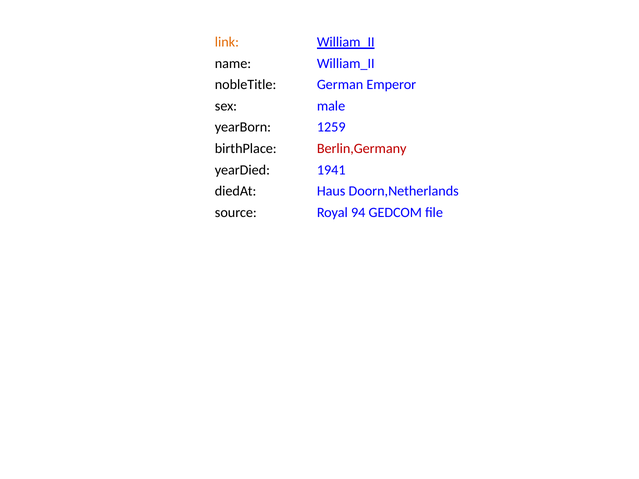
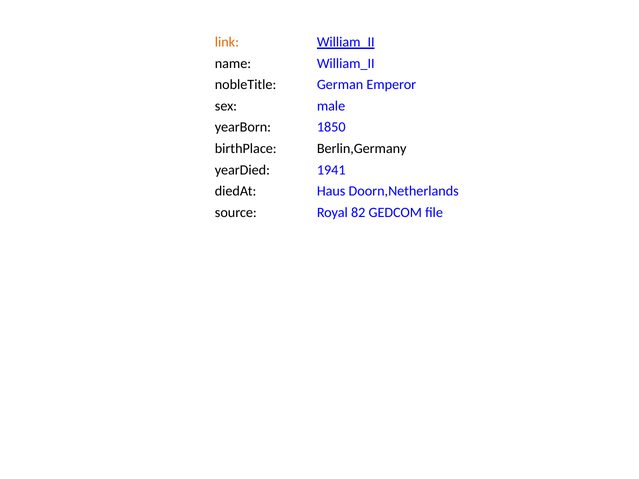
1259: 1259 -> 1850
Berlin,Germany colour: red -> black
94: 94 -> 82
